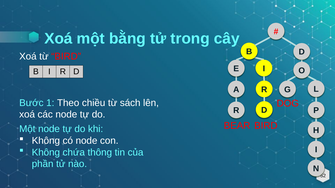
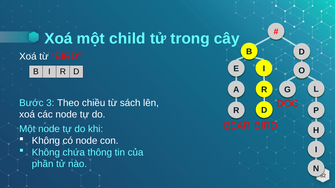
bằng: bằng -> child
1: 1 -> 3
